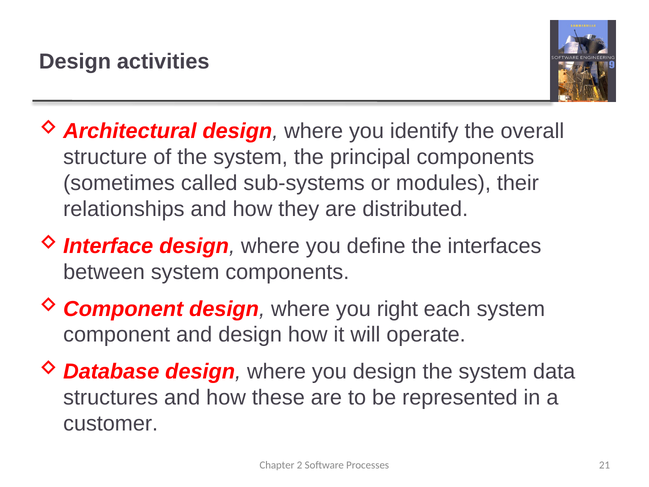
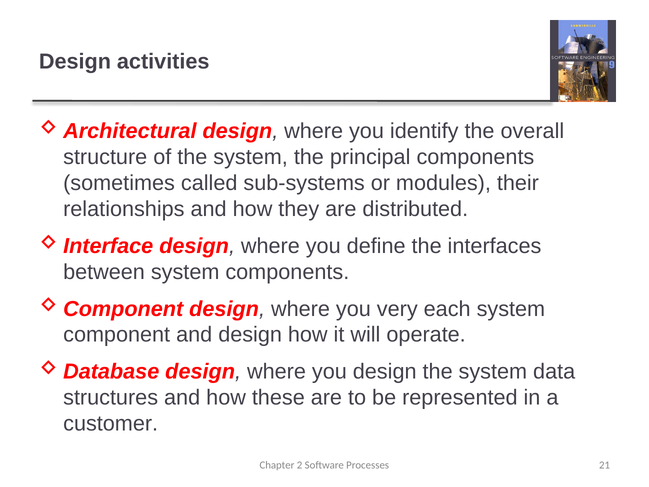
right: right -> very
